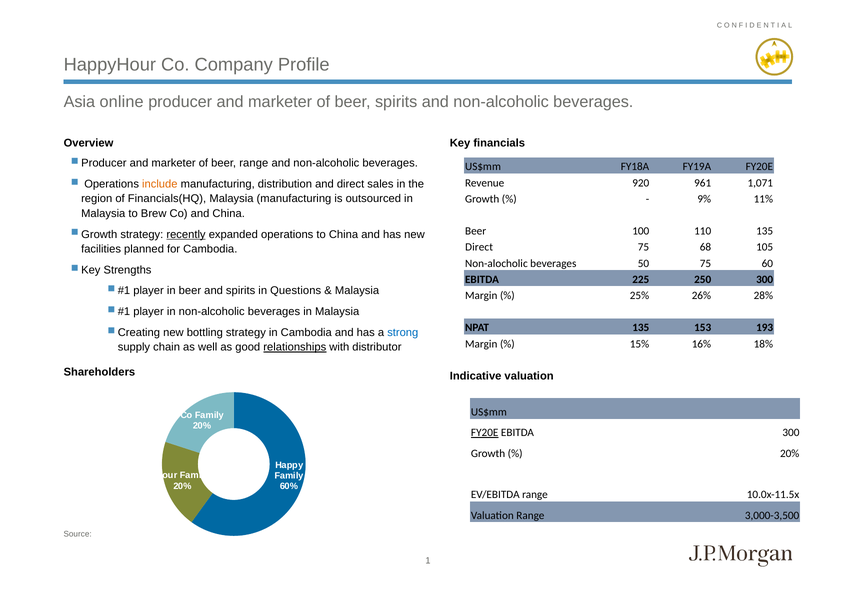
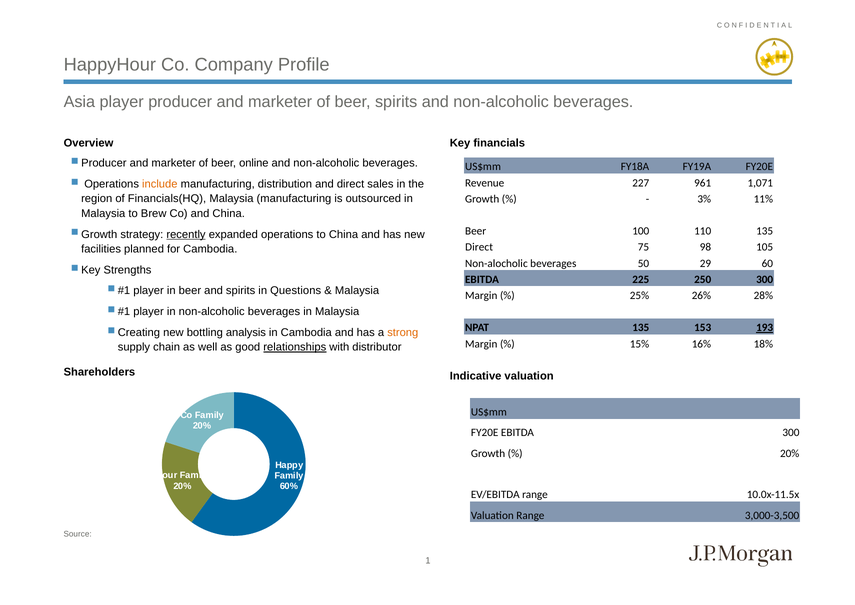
Asia online: online -> player
beer range: range -> online
920: 920 -> 227
9%: 9% -> 3%
68: 68 -> 98
50 75: 75 -> 29
193 underline: none -> present
bottling strategy: strategy -> analysis
strong colour: blue -> orange
FY20E at (485, 433) underline: present -> none
